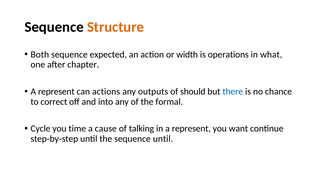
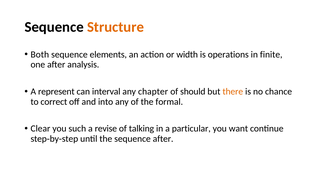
expected: expected -> elements
what: what -> finite
chapter: chapter -> analysis
actions: actions -> interval
outputs: outputs -> chapter
there colour: blue -> orange
Cycle: Cycle -> Clear
time: time -> such
cause: cause -> revise
in a represent: represent -> particular
sequence until: until -> after
